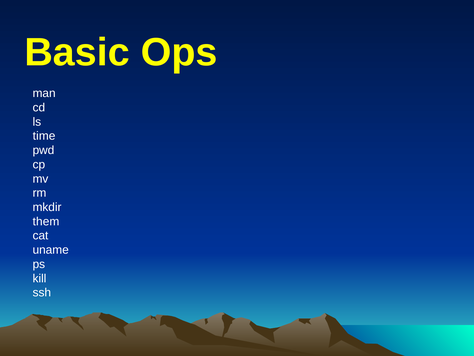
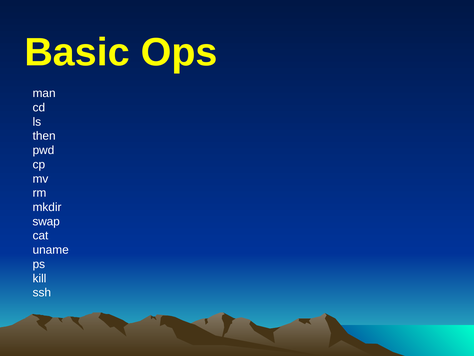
time: time -> then
them: them -> swap
